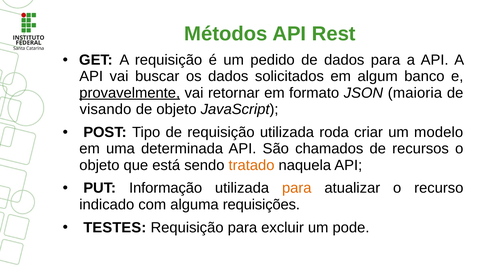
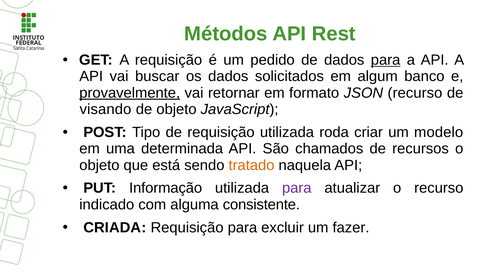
para at (386, 60) underline: none -> present
JSON maioria: maioria -> recurso
para at (297, 188) colour: orange -> purple
requisições: requisições -> consistente
TESTES: TESTES -> CRIADA
pode: pode -> fazer
